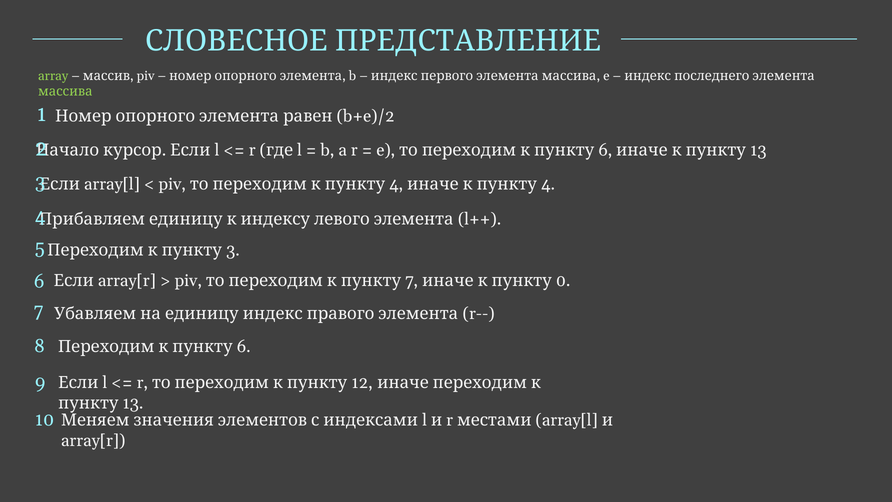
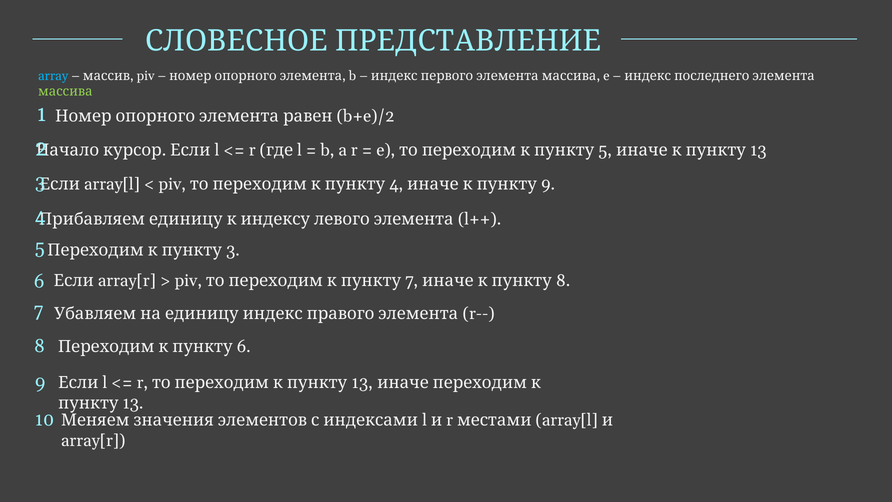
array colour: light green -> light blue
e 6: 6 -> 5
4 4: 4 -> 9
7 0: 0 -> 8
r 12: 12 -> 13
